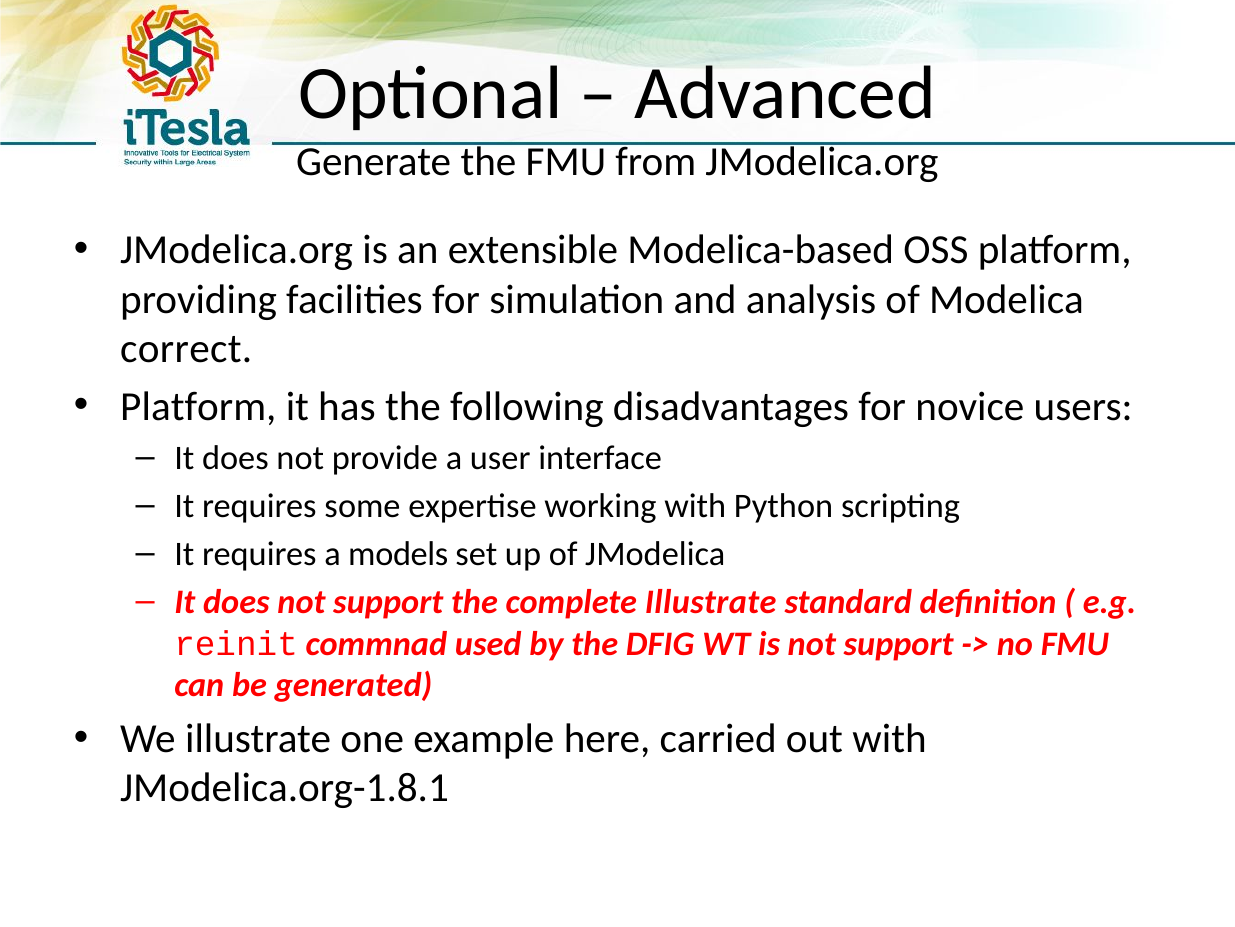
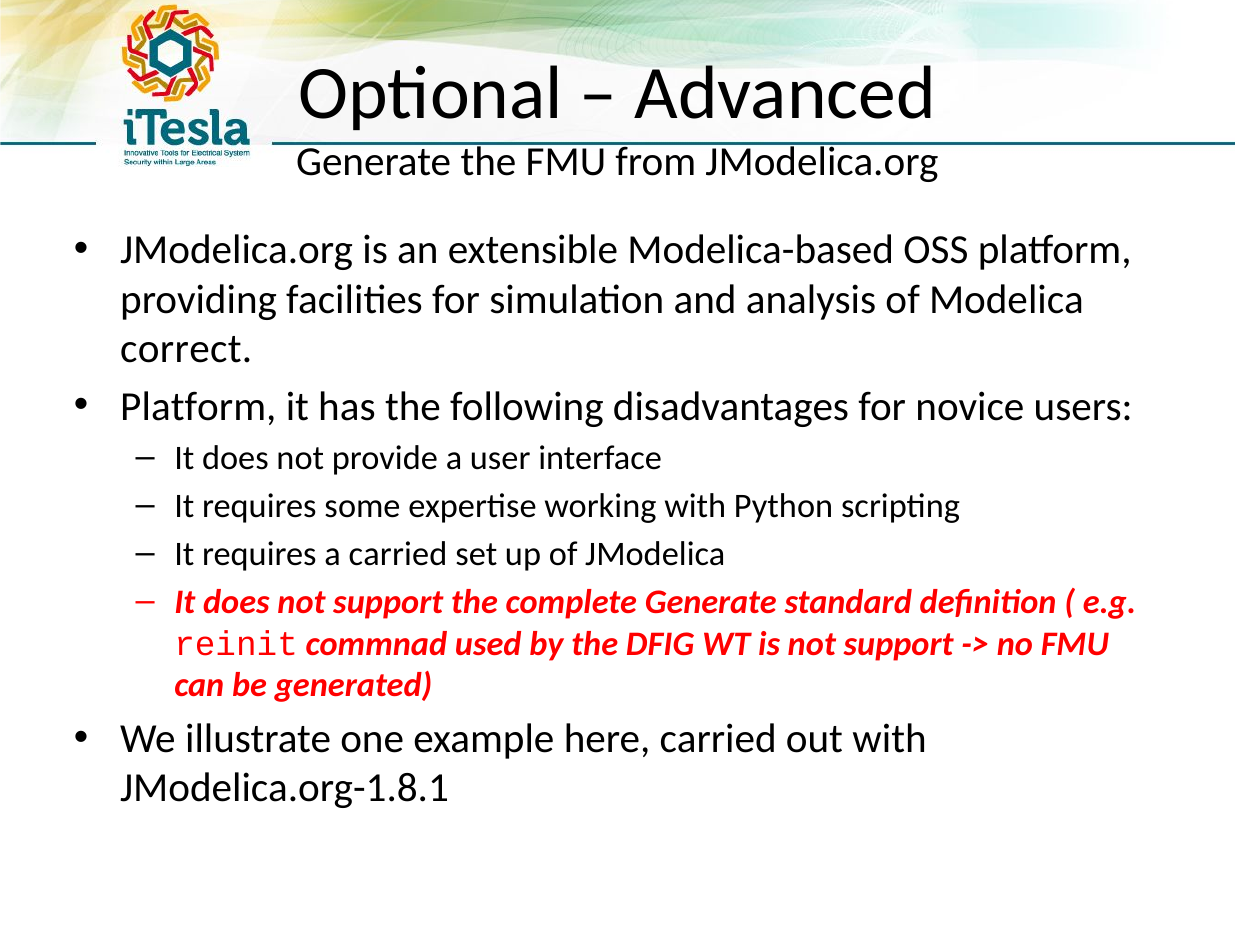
a models: models -> carried
complete Illustrate: Illustrate -> Generate
